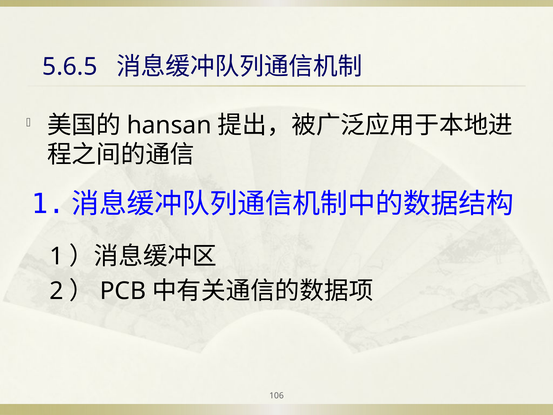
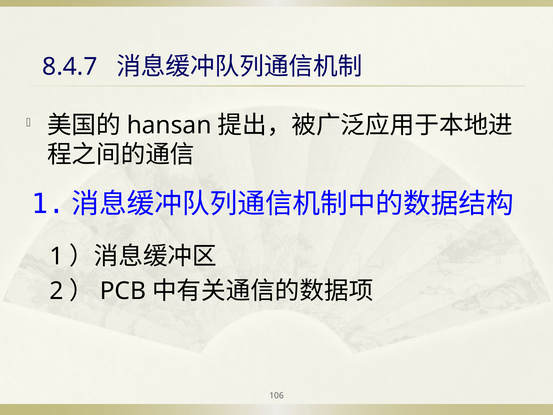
5.6.5: 5.6.5 -> 8.4.7
